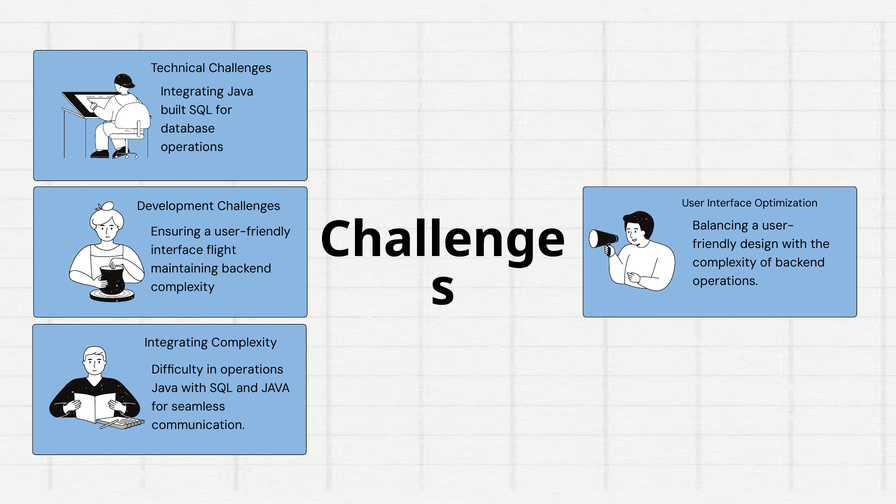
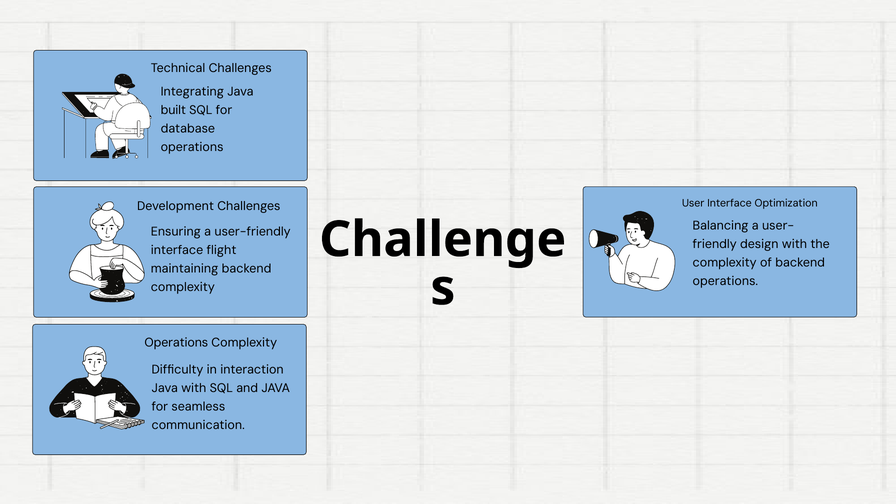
Integrating at (176, 343): Integrating -> Operations
in operations: operations -> interaction
